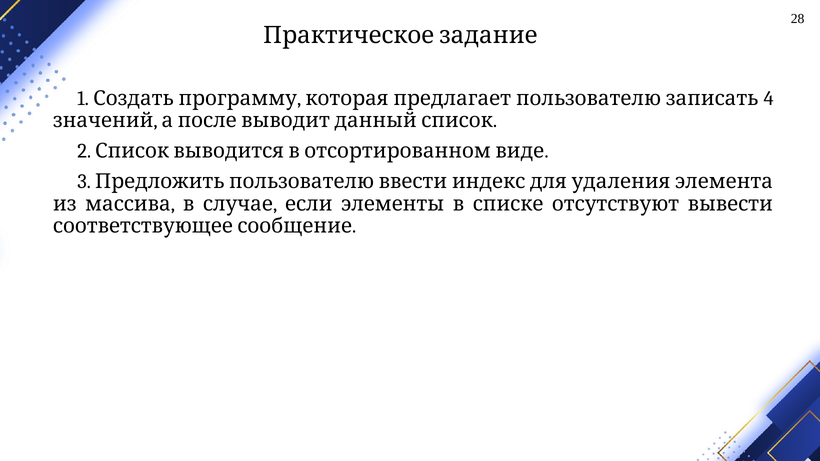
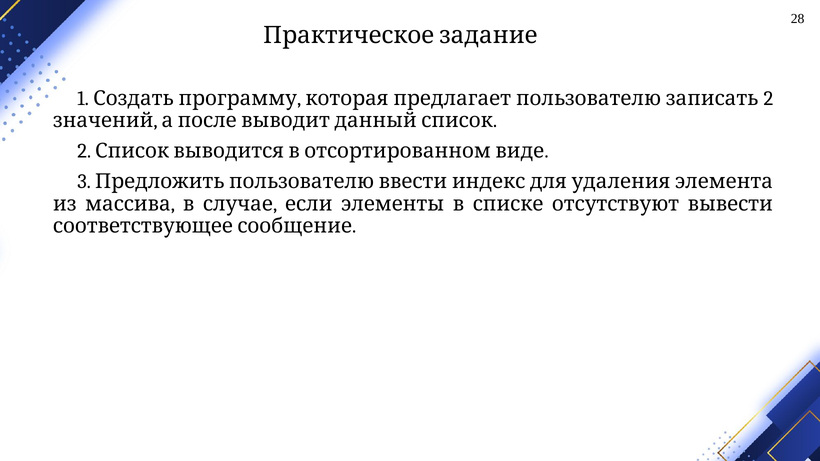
4 at (769, 98): 4 -> 2
